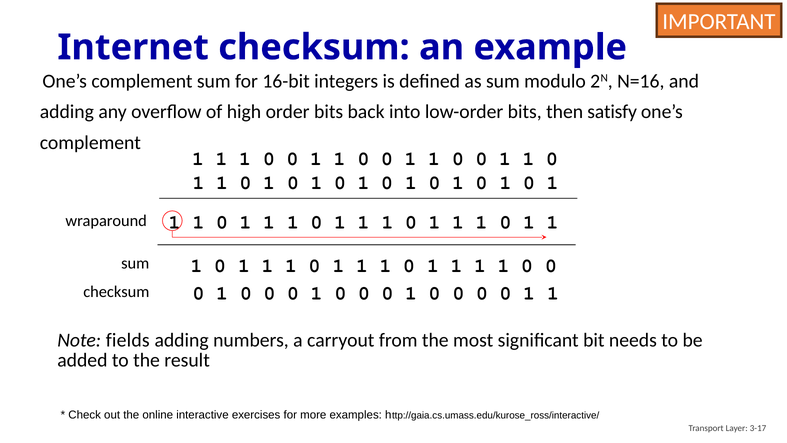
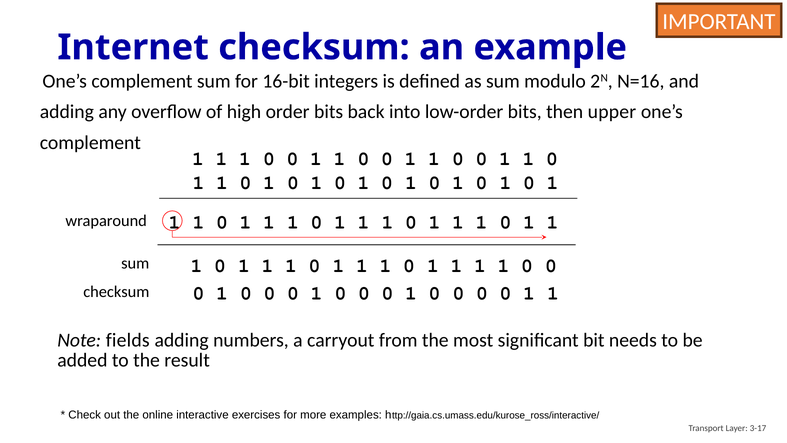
satisfy: satisfy -> upper
